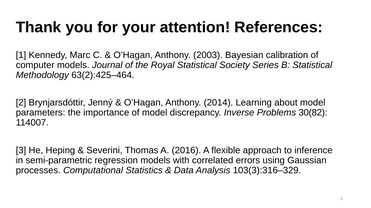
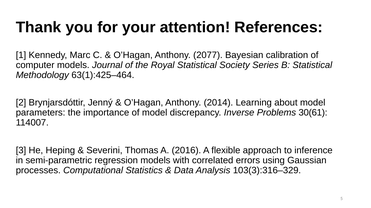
2003: 2003 -> 2077
63(2):425–464: 63(2):425–464 -> 63(1):425–464
30(82: 30(82 -> 30(61
